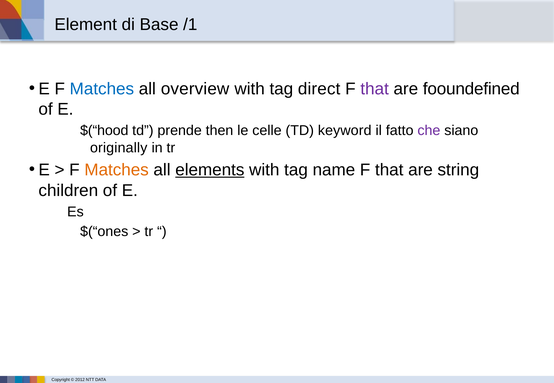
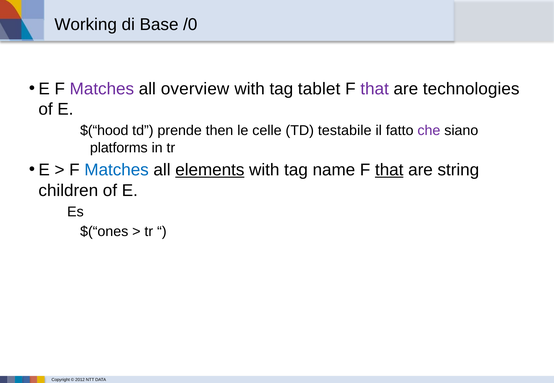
Element: Element -> Working
/1: /1 -> /0
Matches at (102, 89) colour: blue -> purple
direct: direct -> tablet
fooundefined: fooundefined -> technologies
keyword: keyword -> testabile
originally: originally -> platforms
Matches at (117, 170) colour: orange -> blue
that at (389, 170) underline: none -> present
